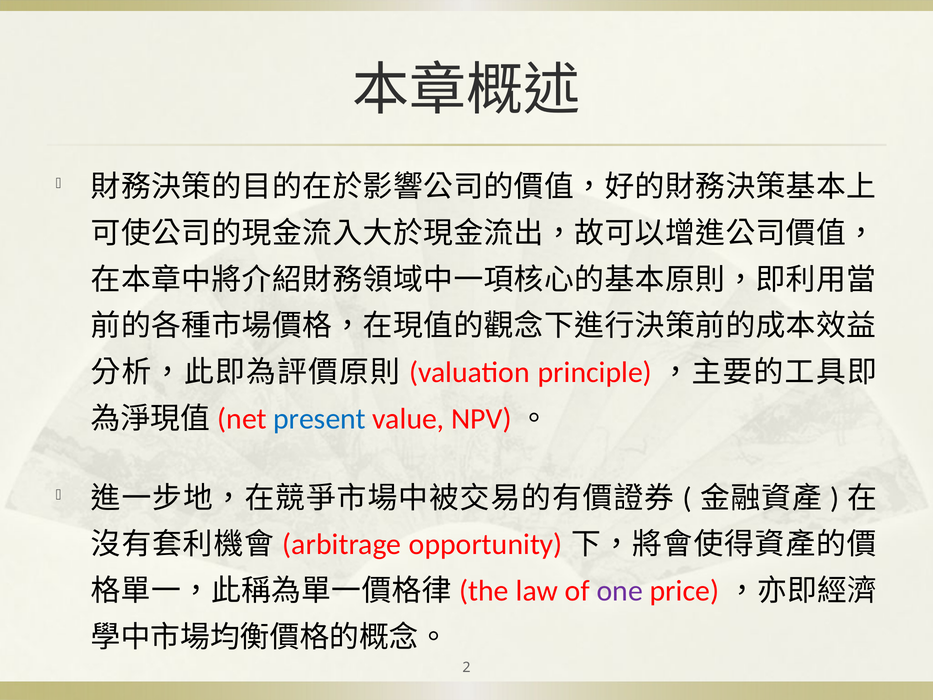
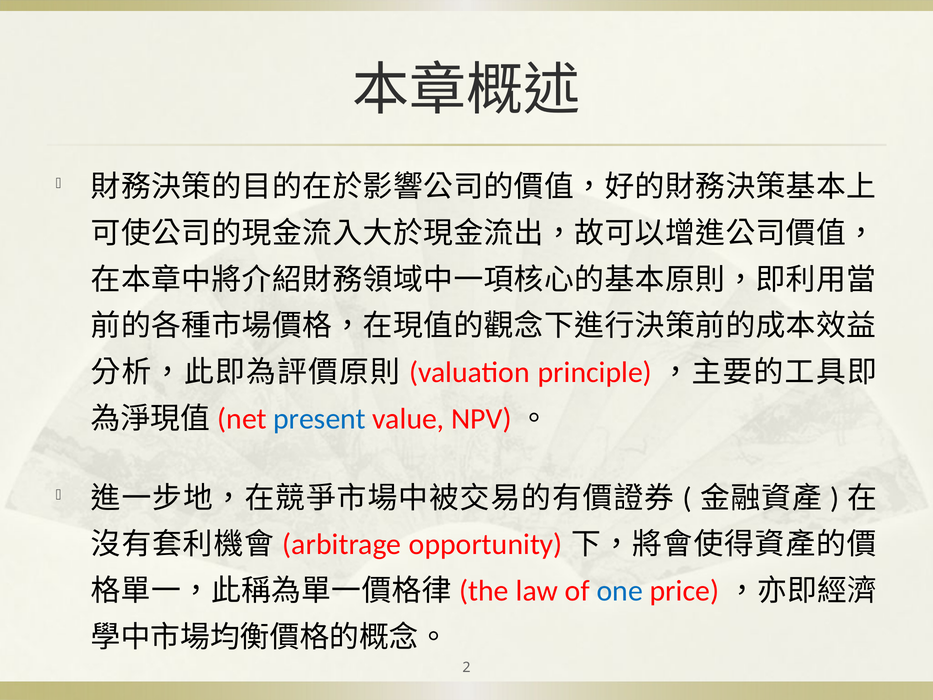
one colour: purple -> blue
